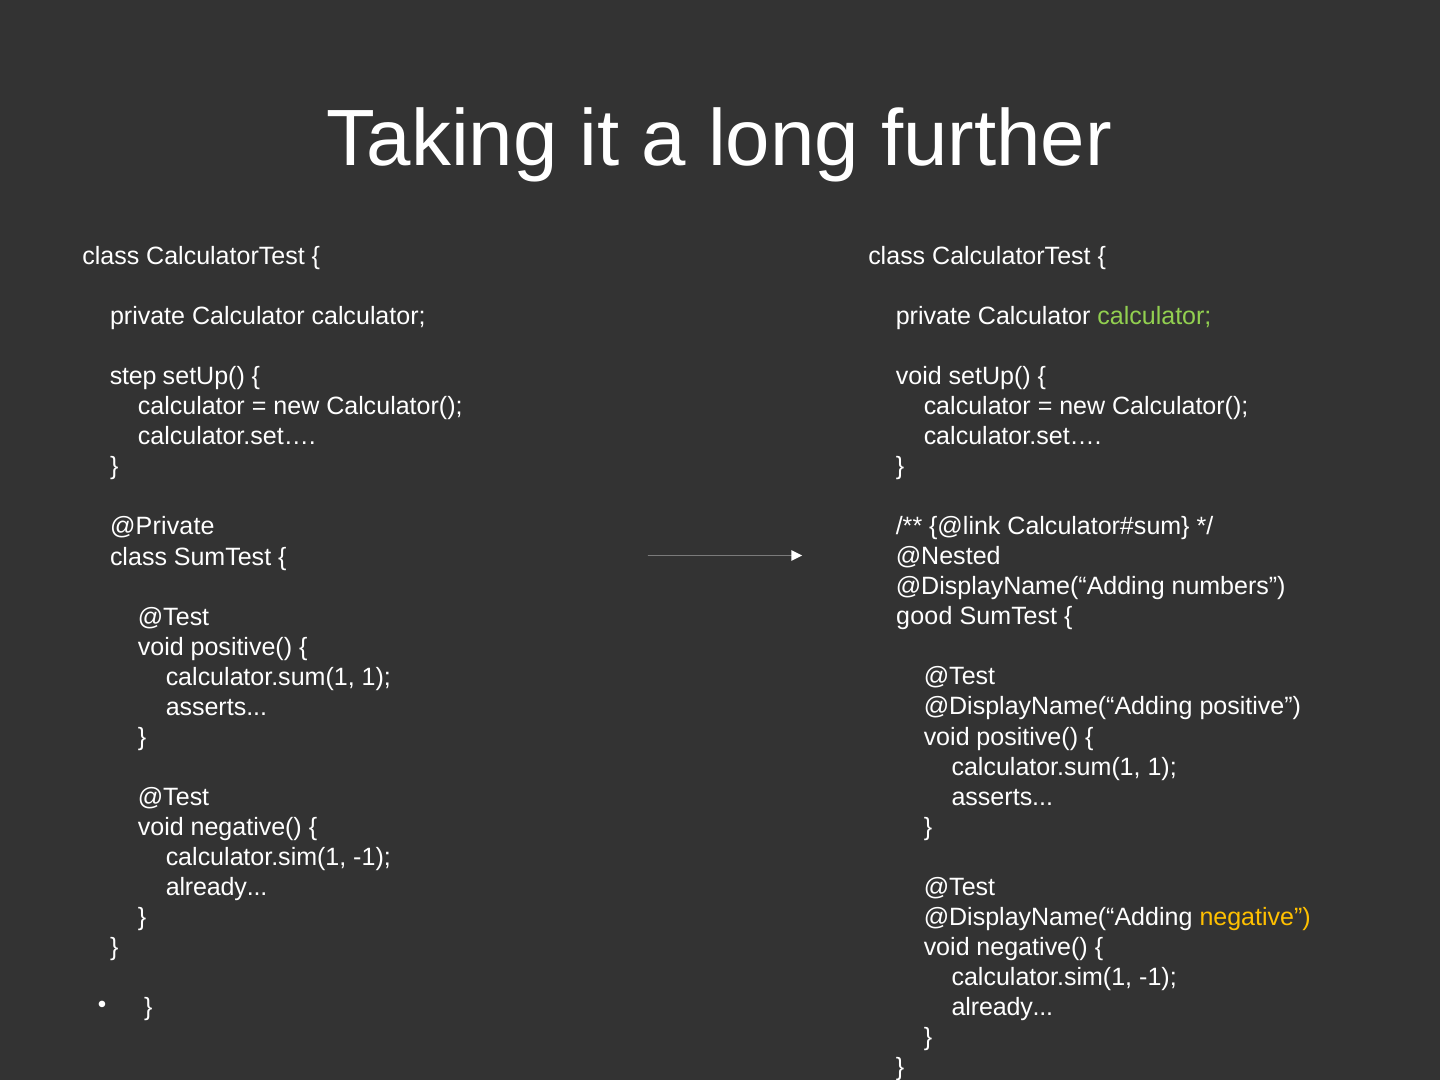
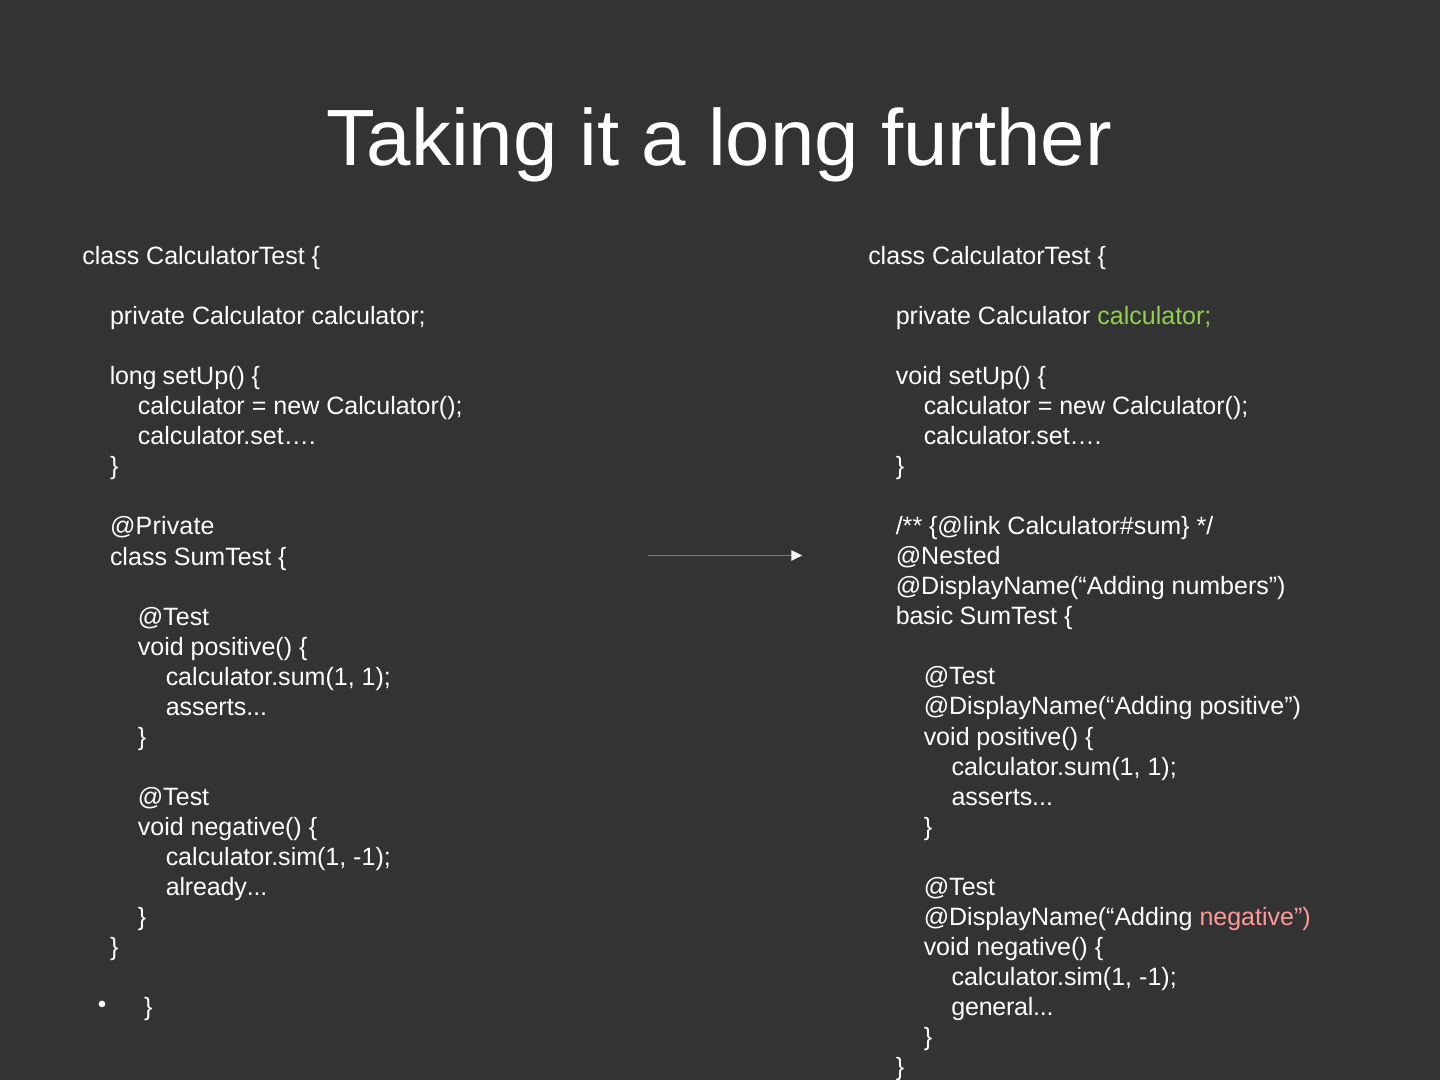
step at (133, 376): step -> long
good: good -> basic
negative colour: yellow -> pink
already at (1002, 1007): already -> general
